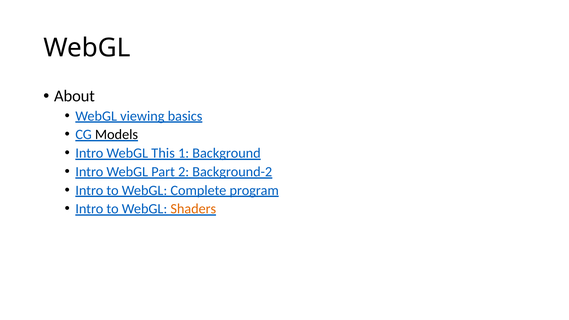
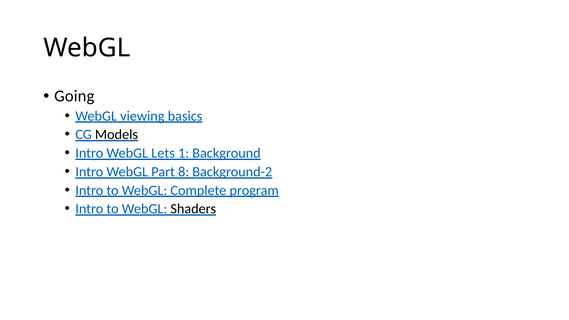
About: About -> Going
This: This -> Lets
2: 2 -> 8
Shaders colour: orange -> black
